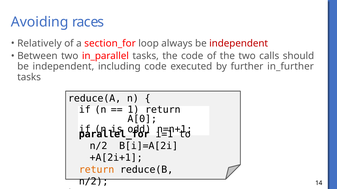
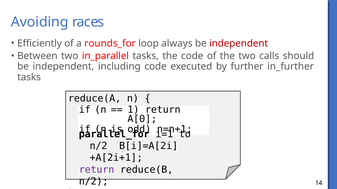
Relatively: Relatively -> Efficiently
section_for: section_for -> rounds_for
return at (97, 170) colour: orange -> purple
